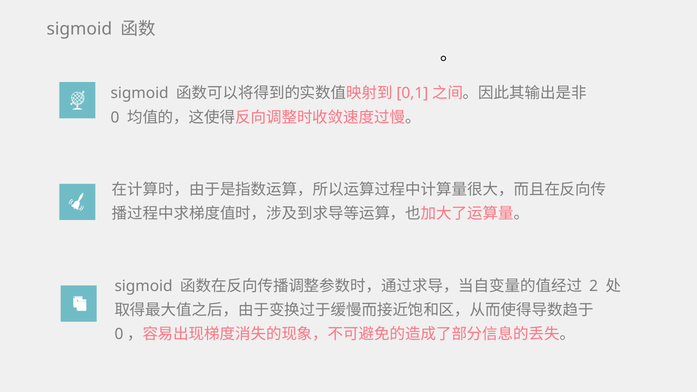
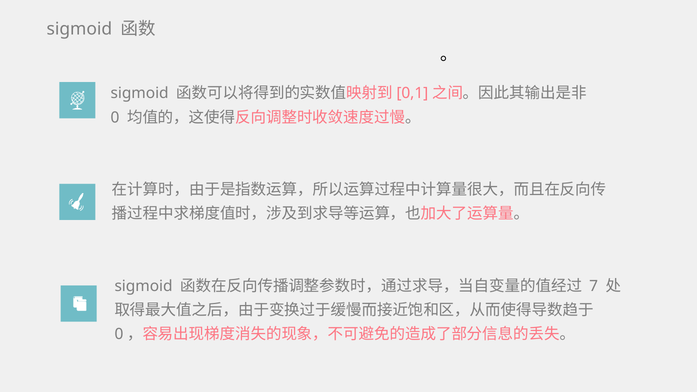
2: 2 -> 7
